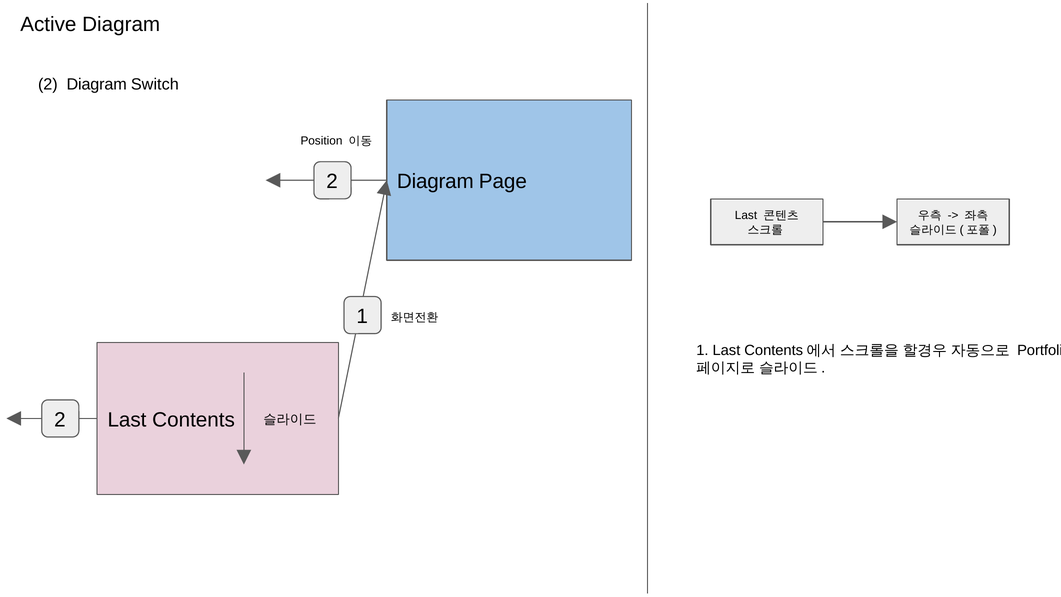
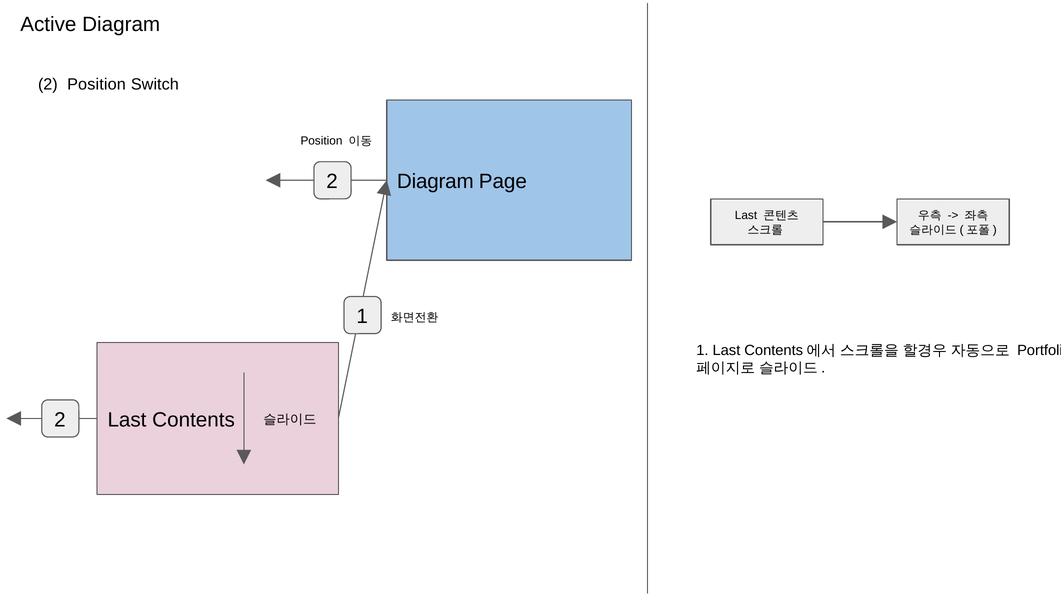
2 Diagram: Diagram -> Position
